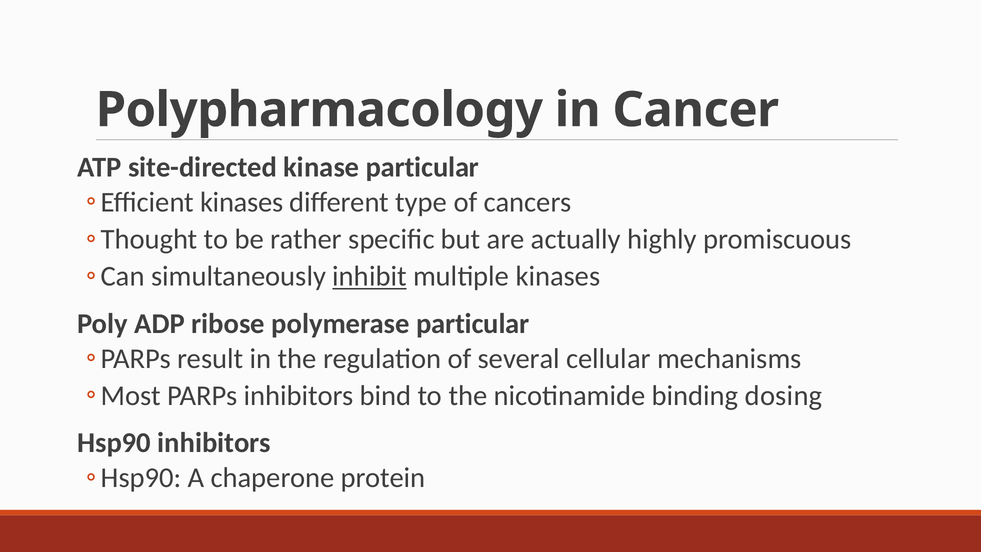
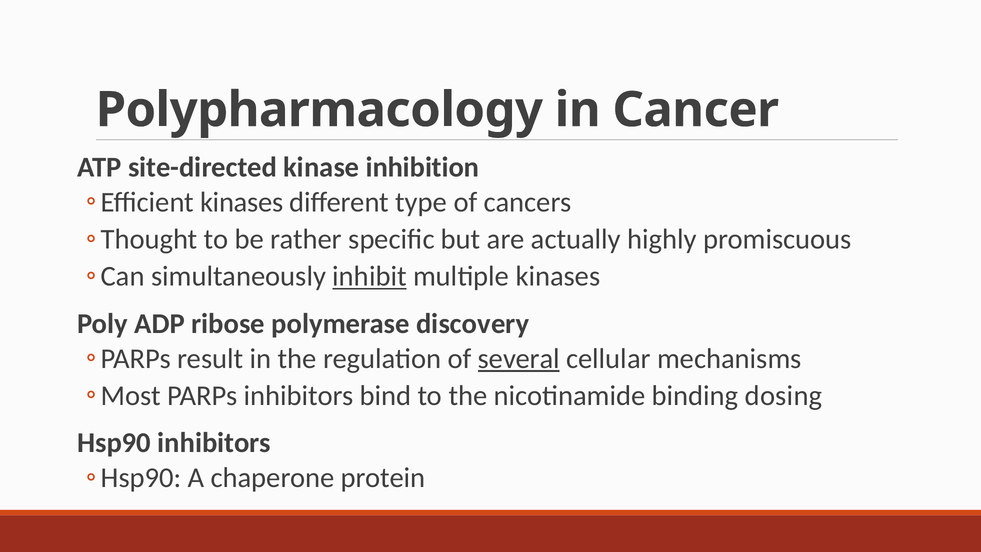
kinase particular: particular -> inhibition
polymerase particular: particular -> discovery
several underline: none -> present
